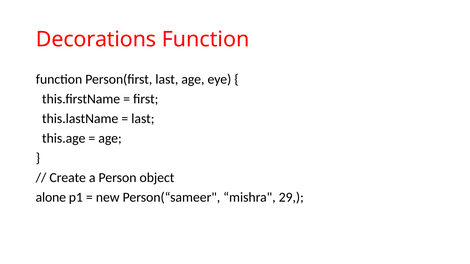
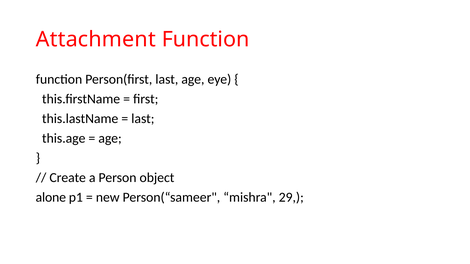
Decorations: Decorations -> Attachment
